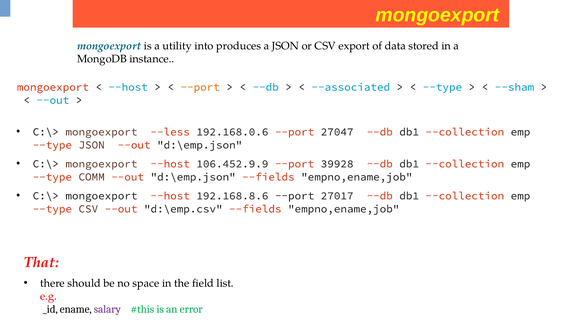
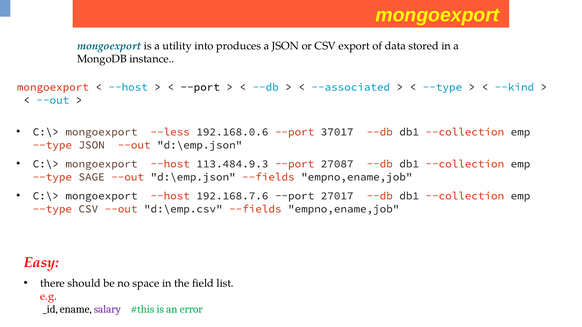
--port at (200, 87) colour: orange -> black
--sham: --sham -> --kind
27047: 27047 -> 37017
106.452.9.9: 106.452.9.9 -> 113.484.9.3
39928: 39928 -> 27087
COMM: COMM -> SAGE
192.168.8.6: 192.168.8.6 -> 192.168.7.6
That: That -> Easy
